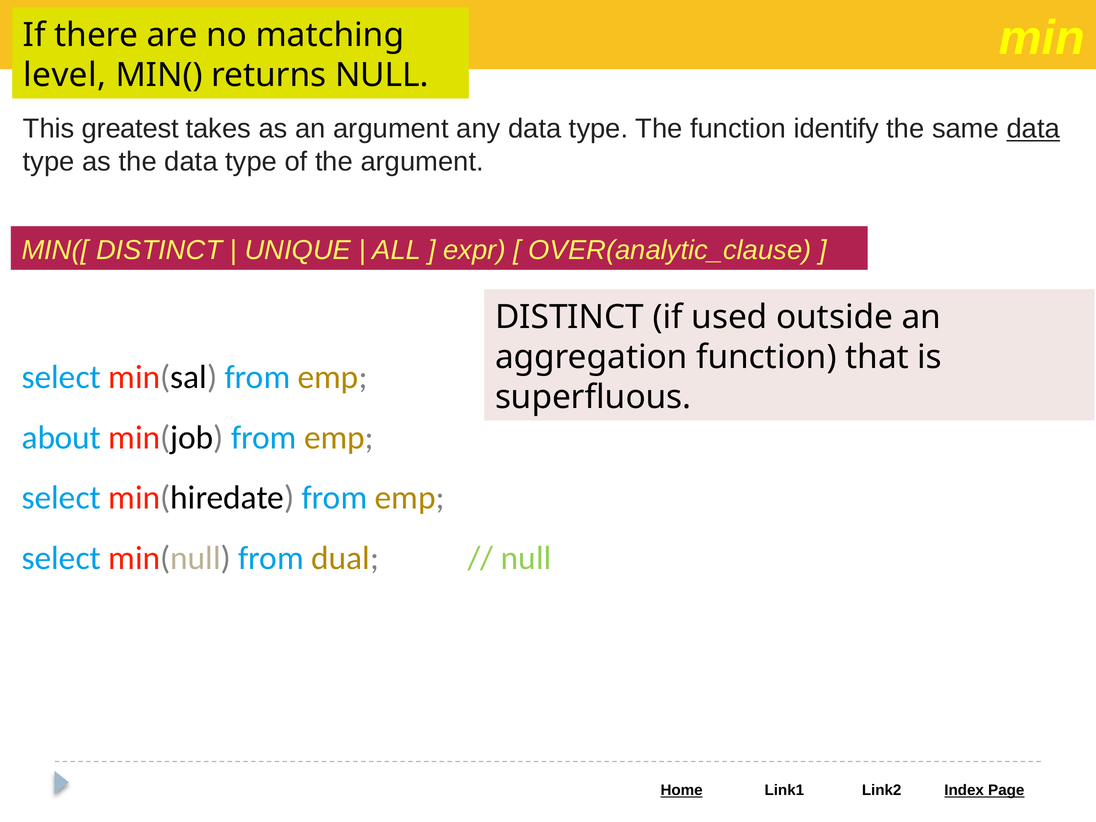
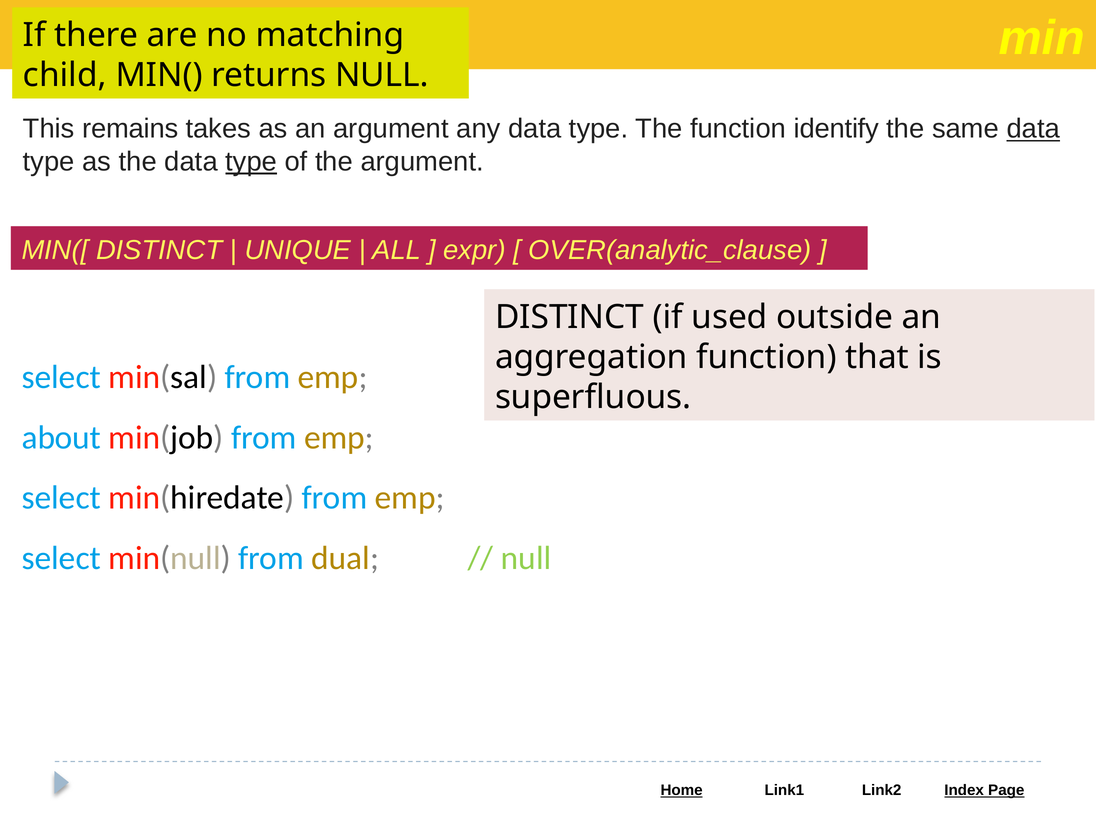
level: level -> child
greatest: greatest -> remains
type at (251, 162) underline: none -> present
